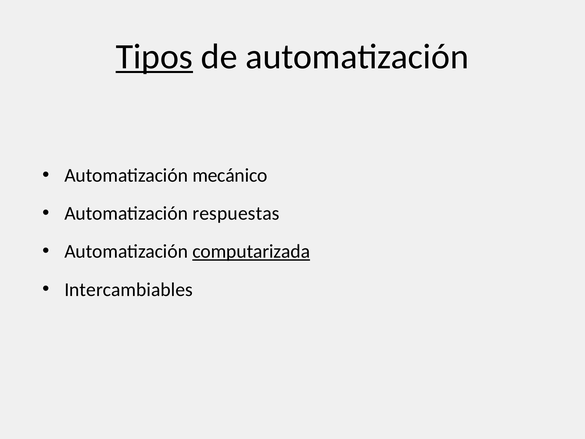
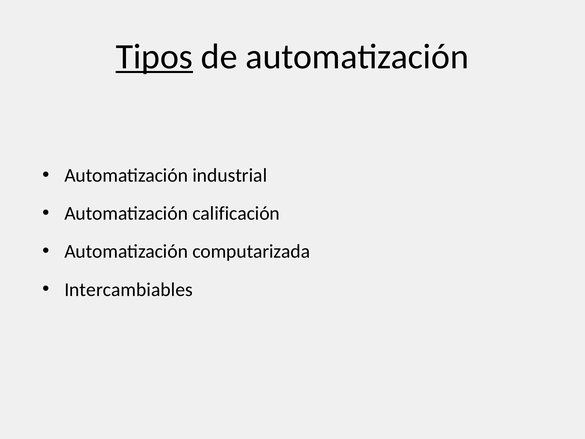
mecánico: mecánico -> industrial
respuestas: respuestas -> calificación
computarizada underline: present -> none
